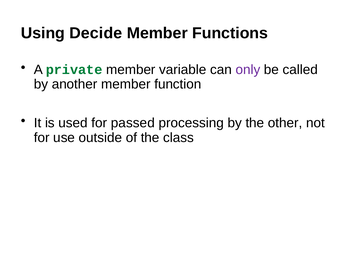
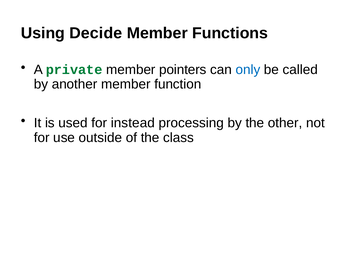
variable: variable -> pointers
only colour: purple -> blue
passed: passed -> instead
